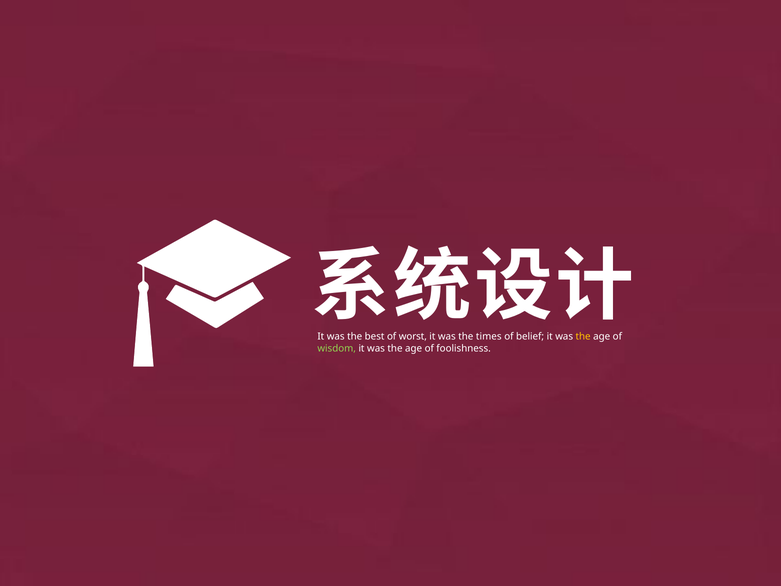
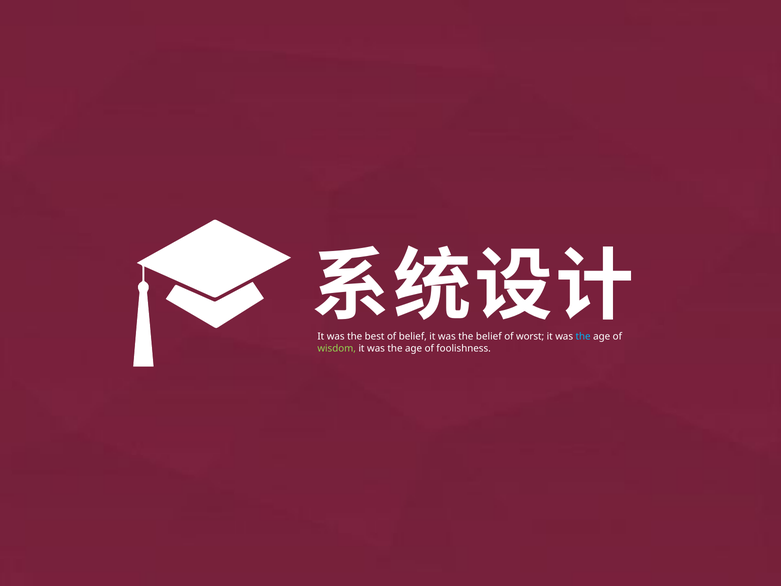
of worst: worst -> belief
the times: times -> belief
belief: belief -> worst
the at (583, 336) colour: yellow -> light blue
